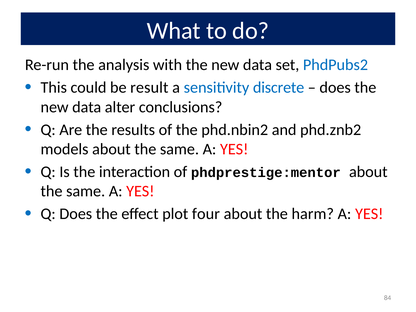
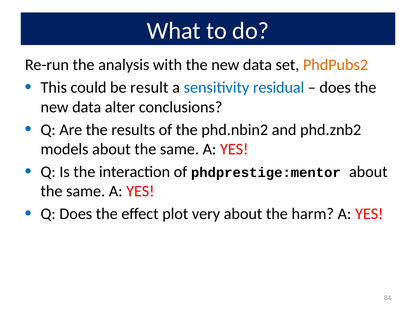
PhdPubs2 colour: blue -> orange
discrete: discrete -> residual
four: four -> very
